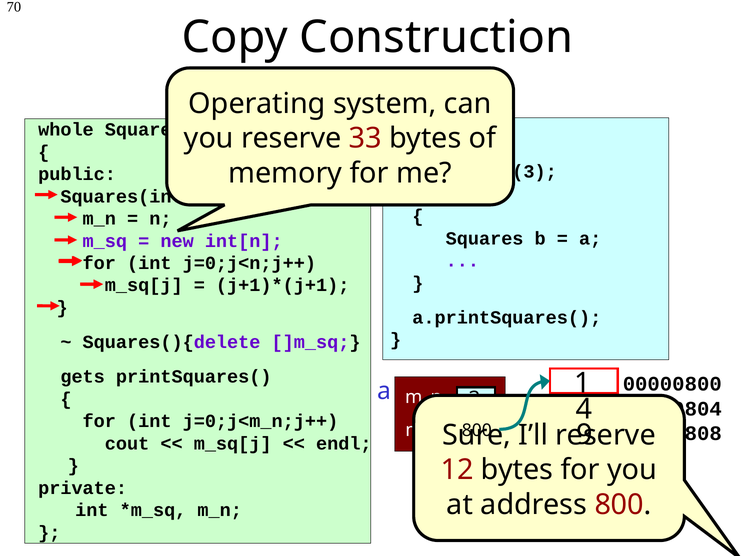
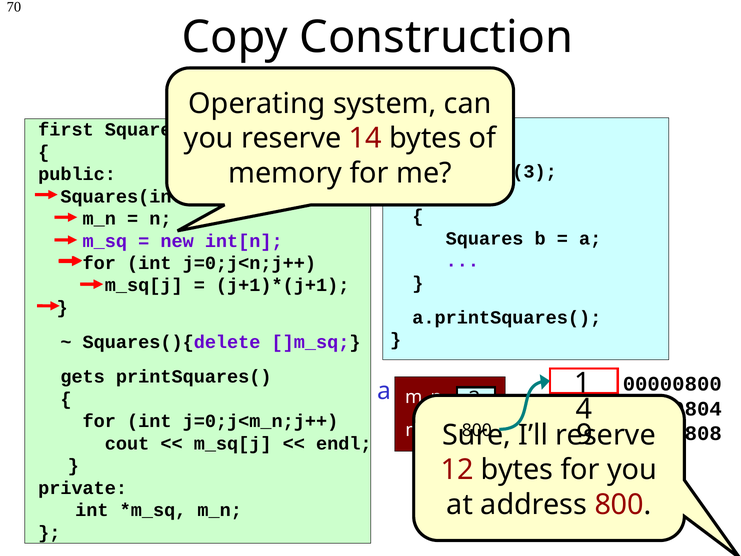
whole: whole -> first
33: 33 -> 14
